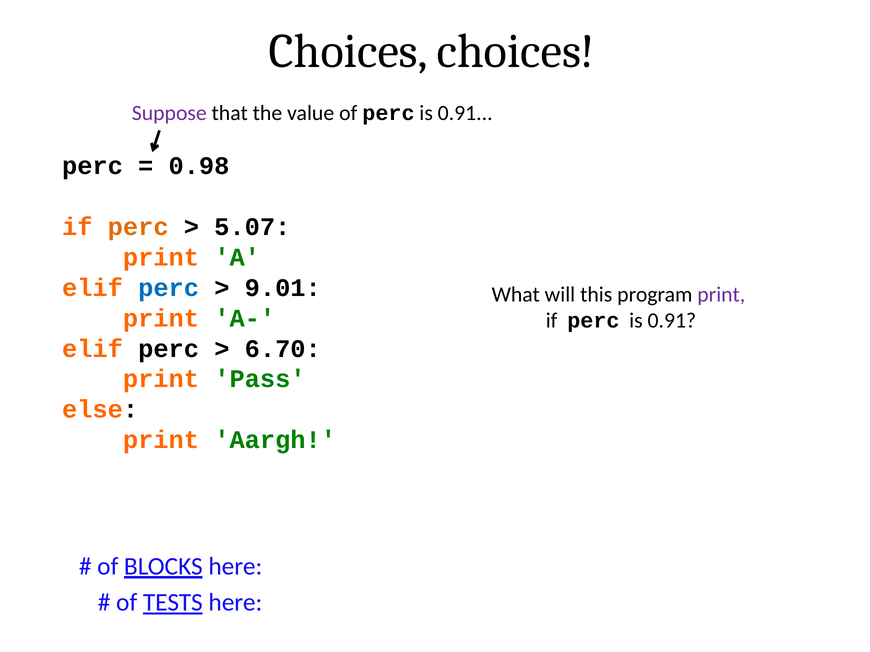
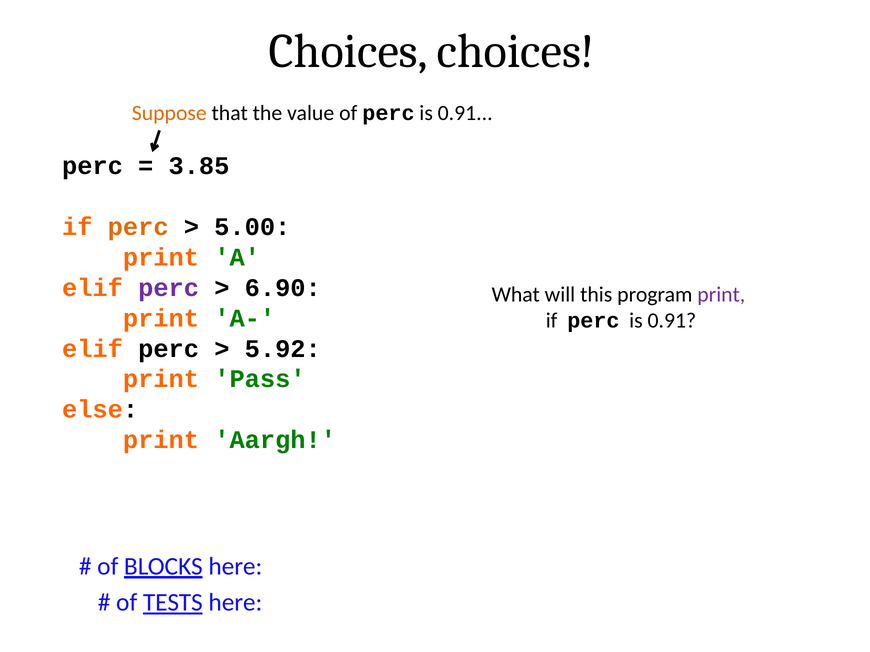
Suppose colour: purple -> orange
0.98: 0.98 -> 3.85
5.07: 5.07 -> 5.00
perc at (169, 288) colour: blue -> purple
9.01: 9.01 -> 6.90
6.70: 6.70 -> 5.92
